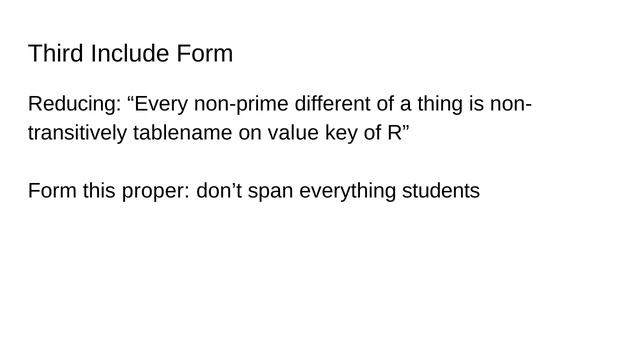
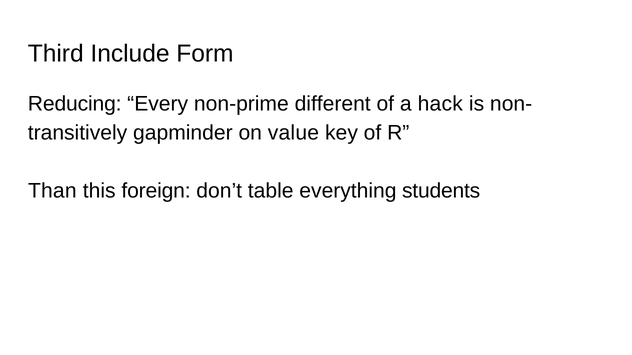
thing: thing -> hack
tablename: tablename -> gapminder
Form at (52, 191): Form -> Than
proper: proper -> foreign
span: span -> table
